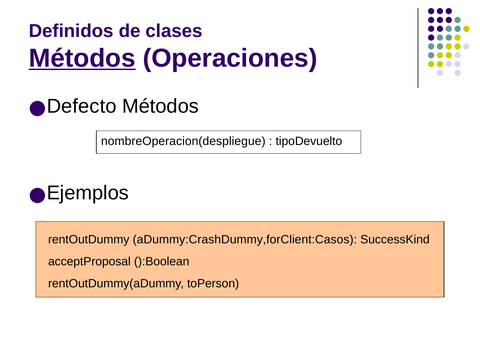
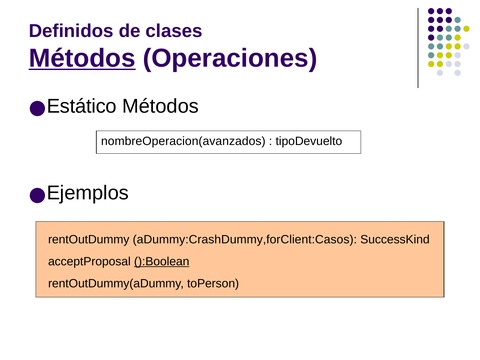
Defecto: Defecto -> Estático
nombreOperacion(despliegue: nombreOperacion(despliegue -> nombreOperacion(avanzados
):Boolean underline: none -> present
